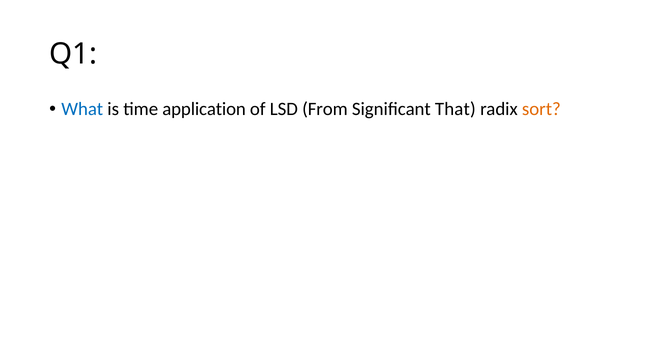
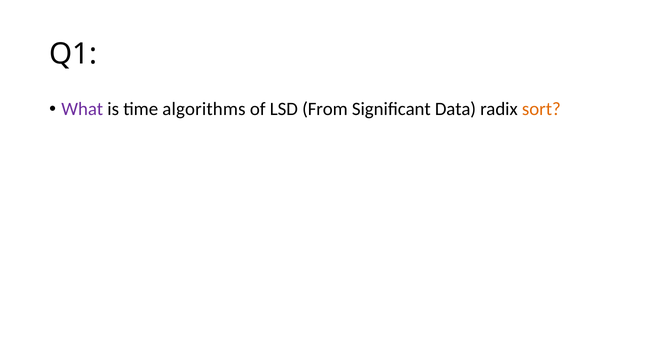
What colour: blue -> purple
application: application -> algorithms
That: That -> Data
